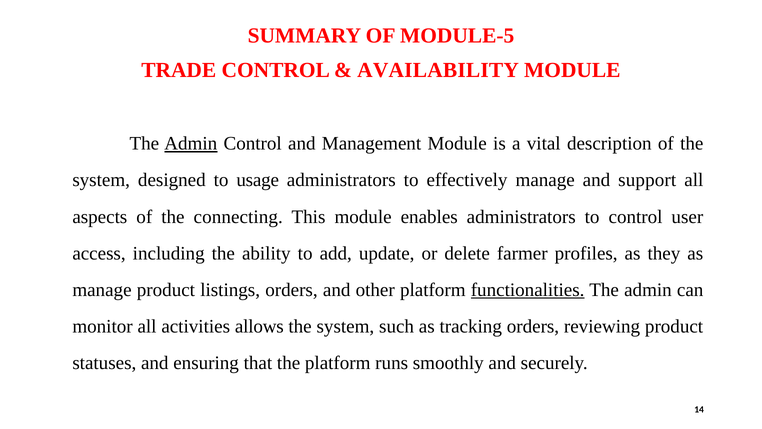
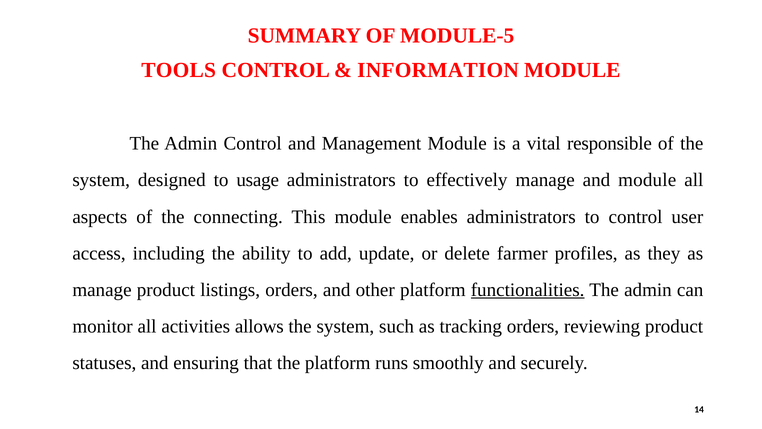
TRADE: TRADE -> TOOLS
AVAILABILITY: AVAILABILITY -> INFORMATION
Admin at (191, 143) underline: present -> none
description: description -> responsible
and support: support -> module
